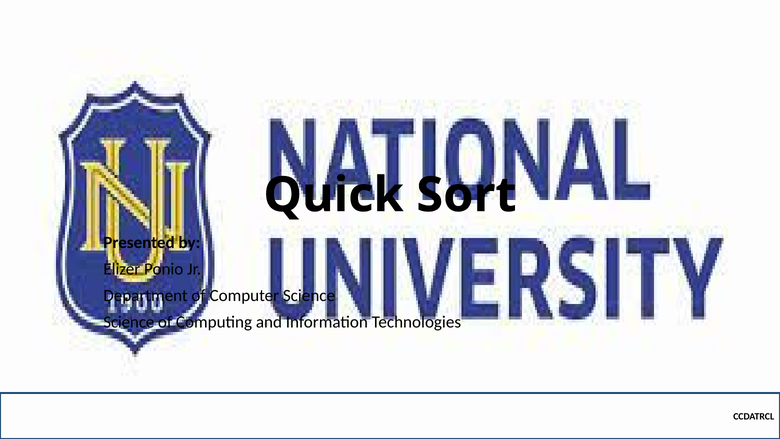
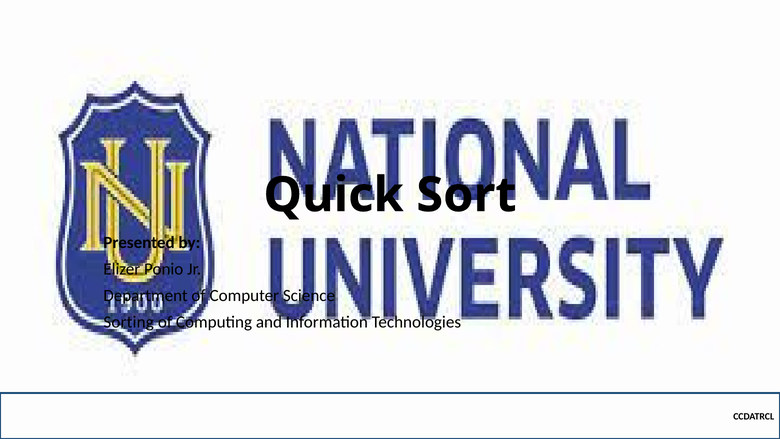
Science at (129, 322): Science -> Sorting
